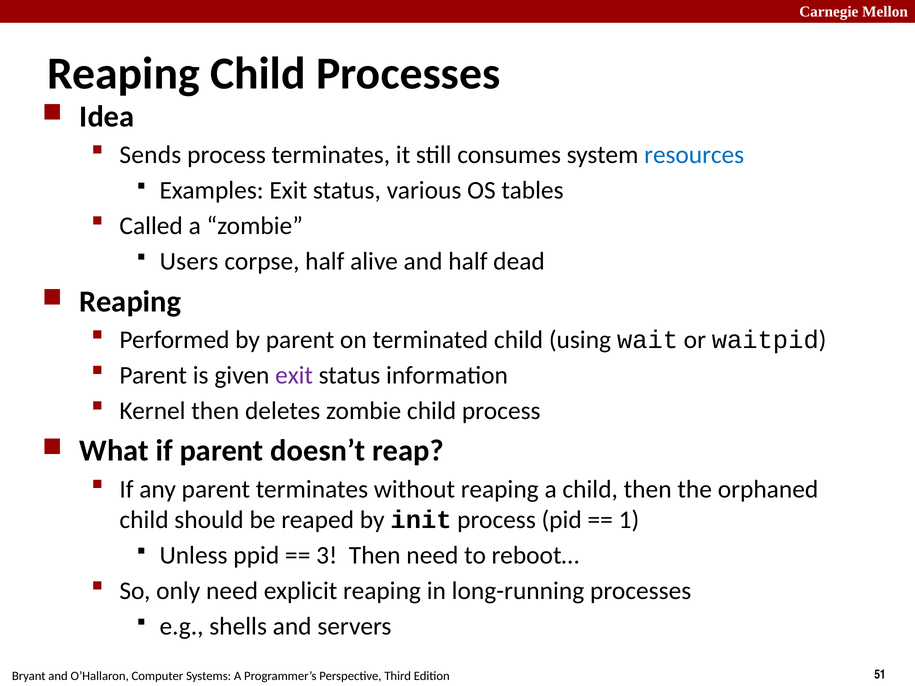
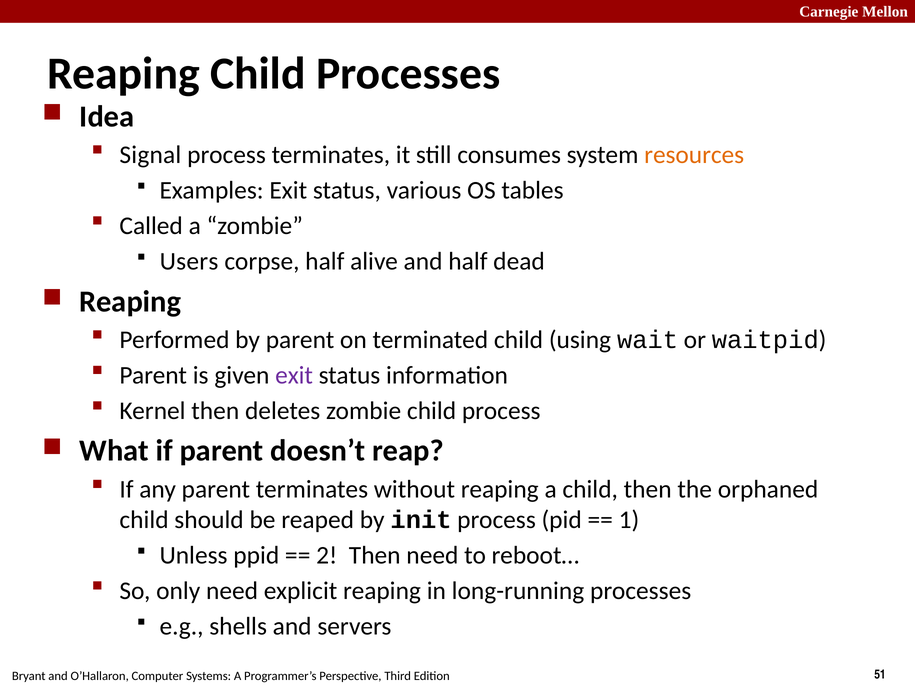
Sends: Sends -> Signal
resources colour: blue -> orange
3: 3 -> 2
